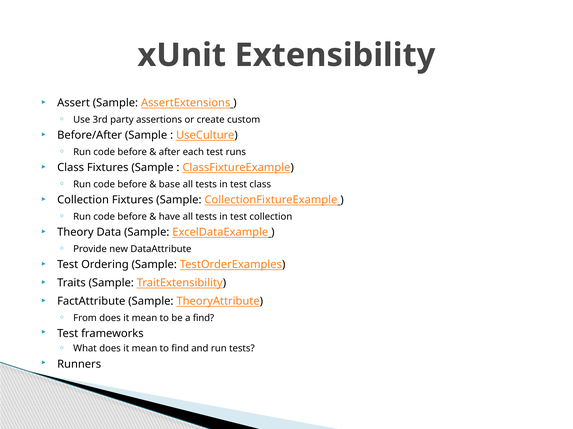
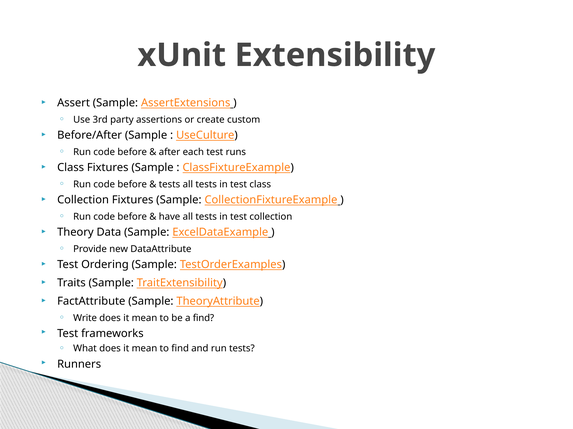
base at (169, 185): base -> tests
From: From -> Write
